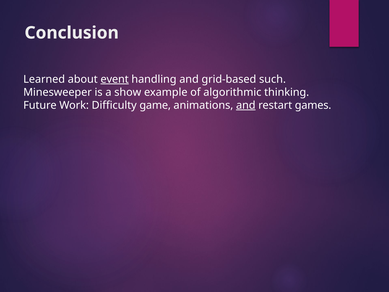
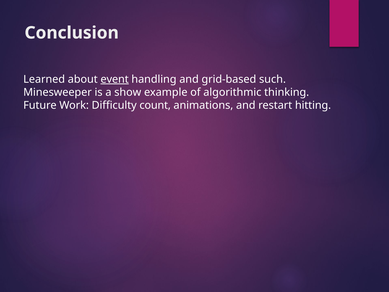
game: game -> count
and at (246, 105) underline: present -> none
games: games -> hitting
